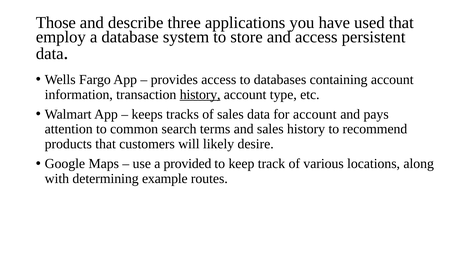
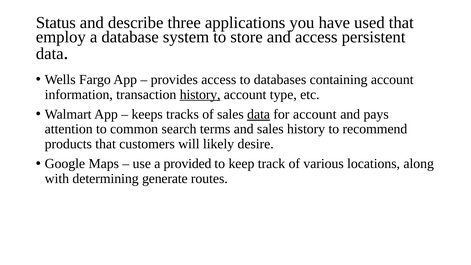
Those: Those -> Status
data at (259, 114) underline: none -> present
example: example -> generate
